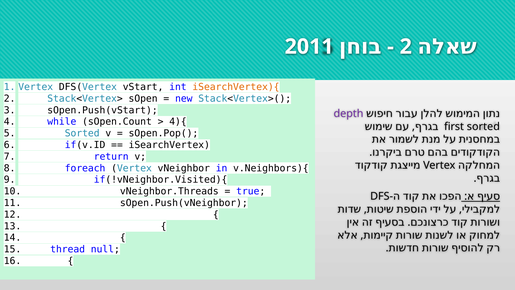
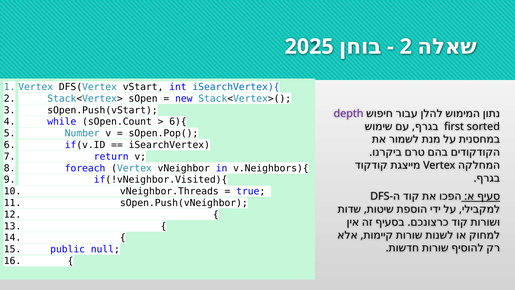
2011: 2011 -> 2025
iSearchVertex){ colour: orange -> blue
4){: 4){ -> 6){
Sorted at (82, 133): Sorted -> Number
thread: thread -> public
